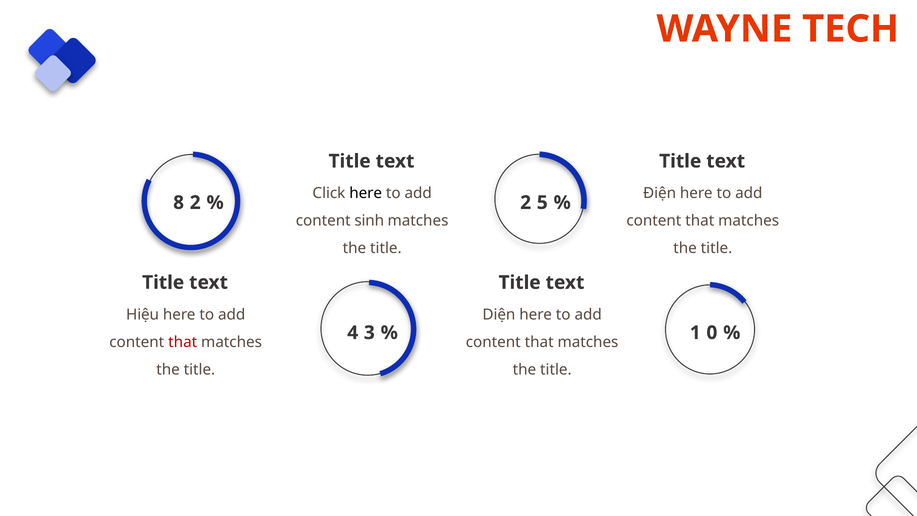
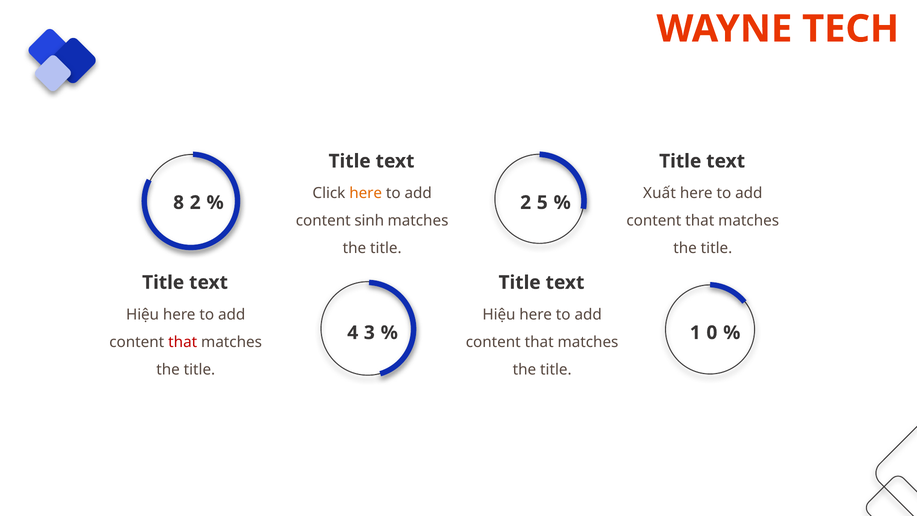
here at (366, 193) colour: black -> orange
Điện: Điện -> Xuất
Diện at (499, 315): Diện -> Hiệu
